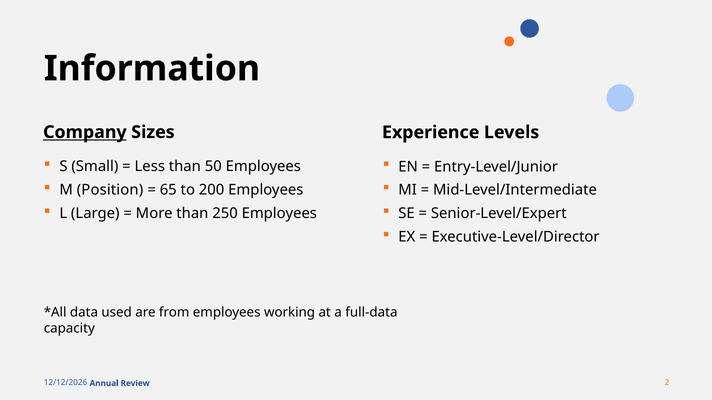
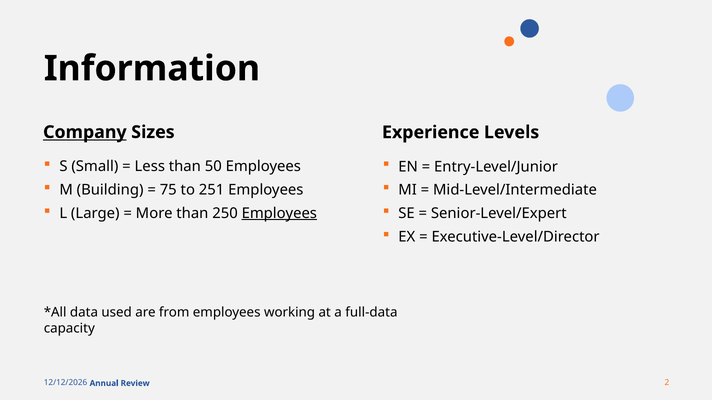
Position: Position -> Building
65: 65 -> 75
200: 200 -> 251
Employees at (279, 214) underline: none -> present
